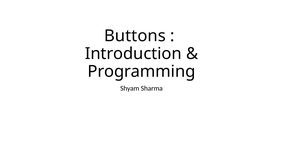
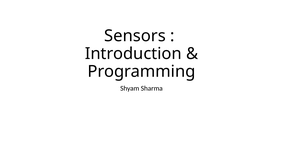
Buttons: Buttons -> Sensors
